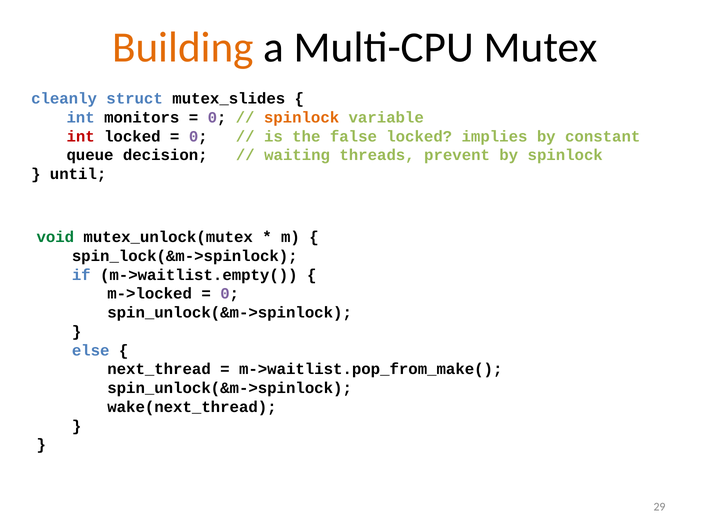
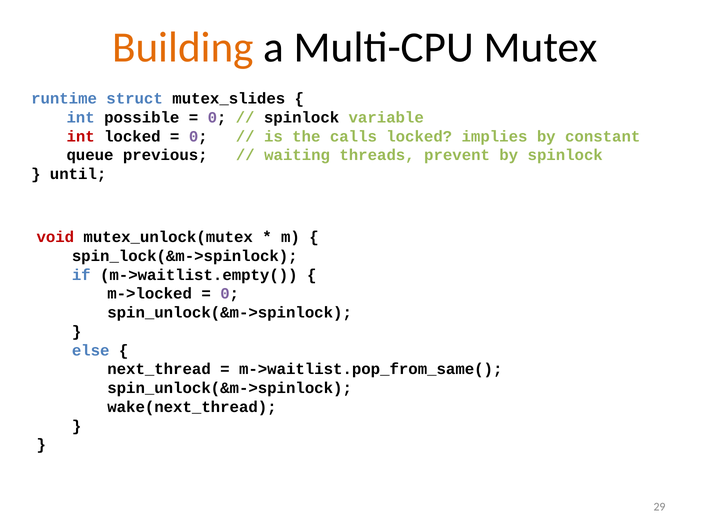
cleanly: cleanly -> runtime
monitors: monitors -> possible
spinlock at (302, 118) colour: orange -> black
false: false -> calls
decision: decision -> previous
void at (55, 237) colour: green -> red
m->waitlist.pop_from_make(: m->waitlist.pop_from_make( -> m->waitlist.pop_from_same(
